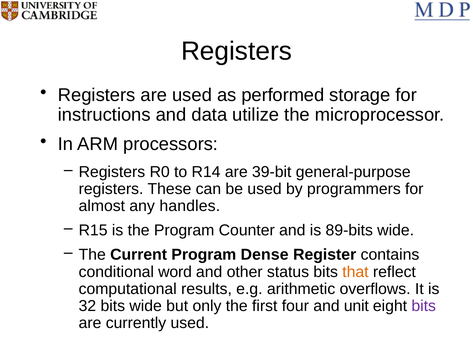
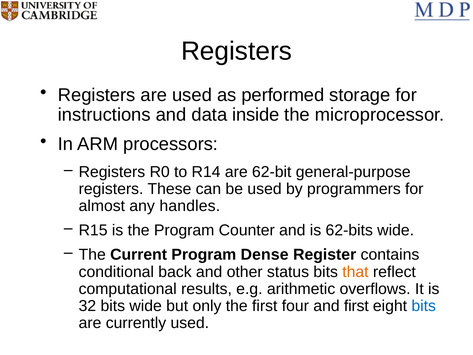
utilize: utilize -> inside
39-bit: 39-bit -> 62-bit
89-bits: 89-bits -> 62-bits
word: word -> back
and unit: unit -> first
bits at (424, 306) colour: purple -> blue
